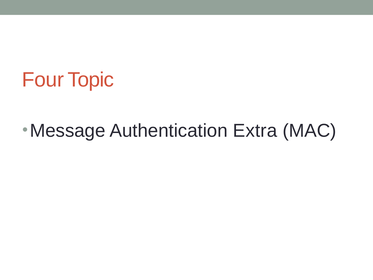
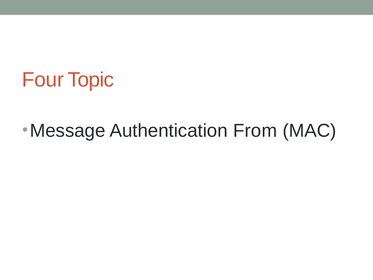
Extra: Extra -> From
